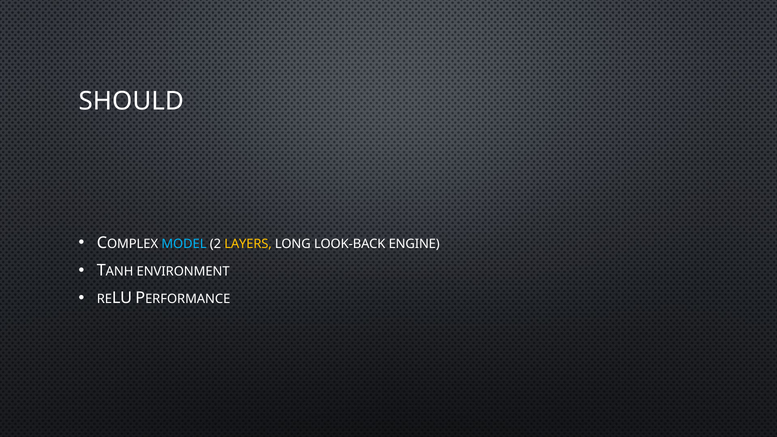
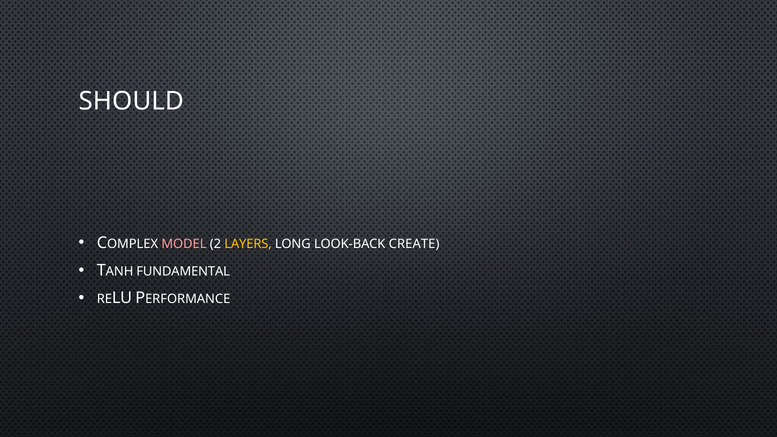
MODEL colour: light blue -> pink
ENGINE: ENGINE -> CREATE
ENVIRONMENT: ENVIRONMENT -> FUNDAMENTAL
